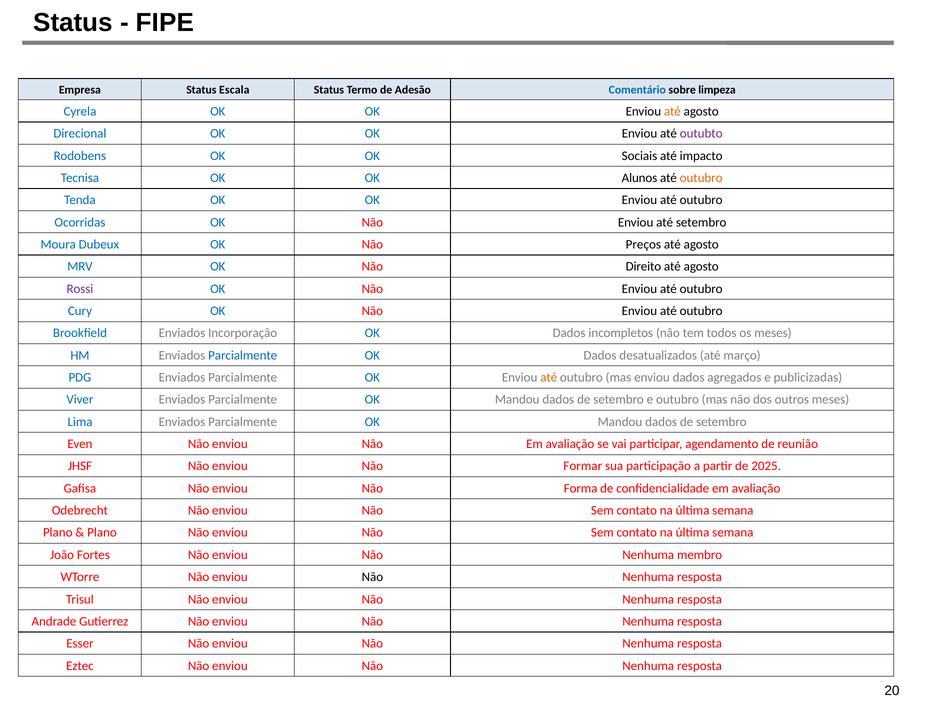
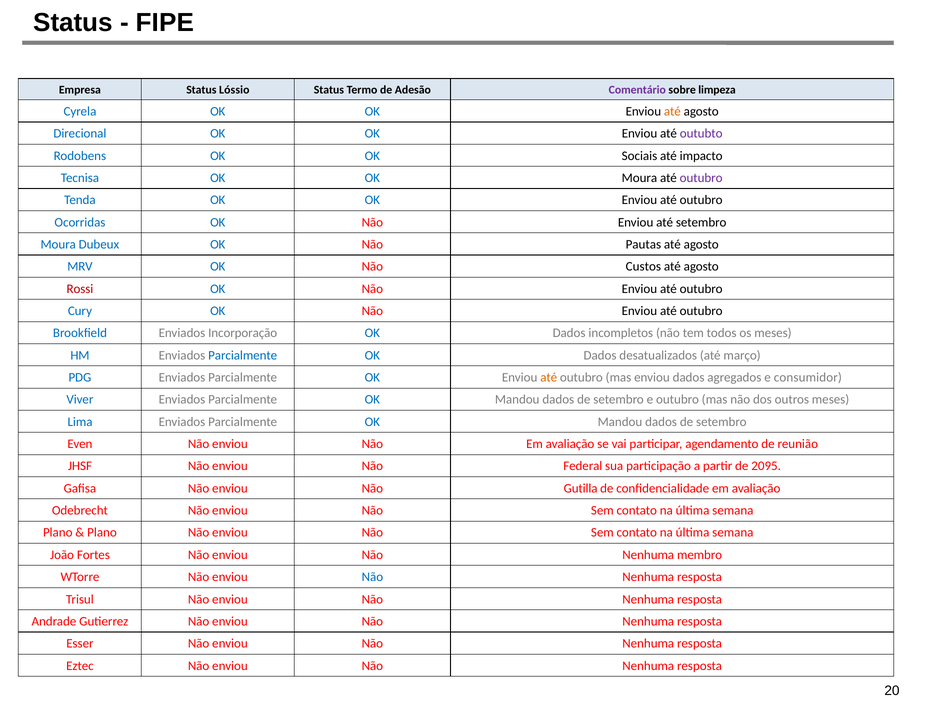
Escala: Escala -> Lóssio
Comentário colour: blue -> purple
OK Alunos: Alunos -> Moura
outubro at (701, 178) colour: orange -> purple
Preços: Preços -> Pautas
Direito: Direito -> Custos
Rossi colour: purple -> red
publicizadas: publicizadas -> consumidor
Formar: Formar -> Federal
2025: 2025 -> 2095
Forma: Forma -> Gutilla
Não at (372, 577) colour: black -> blue
